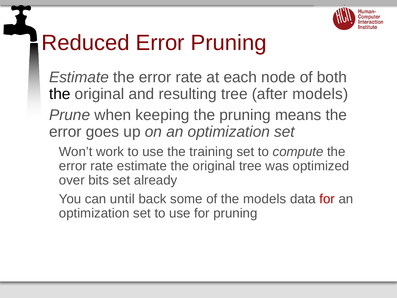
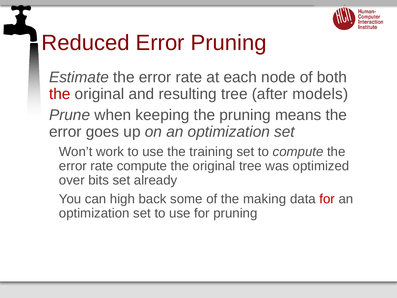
the at (60, 94) colour: black -> red
rate estimate: estimate -> compute
until: until -> high
the models: models -> making
